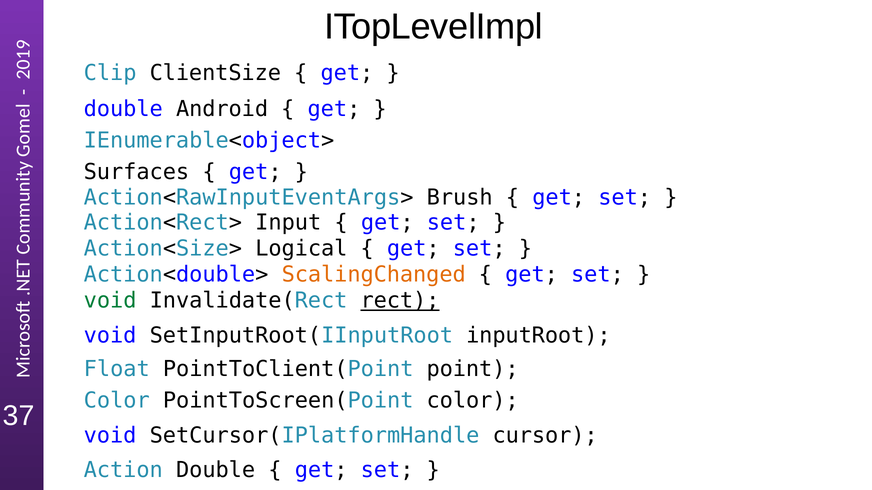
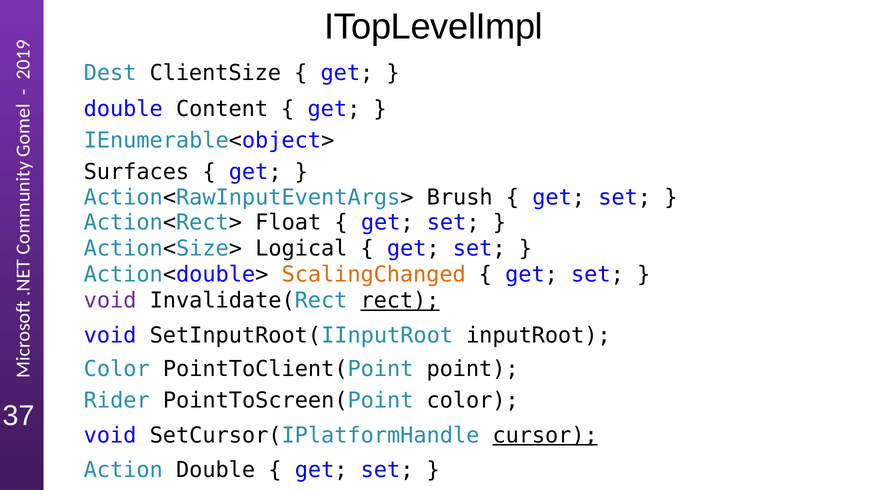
Clip: Clip -> Dest
Android: Android -> Content
Input: Input -> Float
void at (110, 301) colour: green -> purple
Float at (117, 369): Float -> Color
Color at (117, 401): Color -> Rider
cursor underline: none -> present
